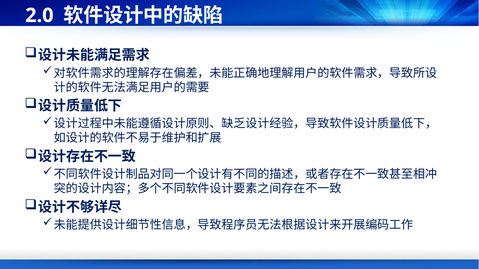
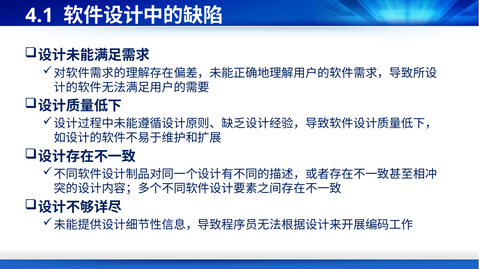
2.0: 2.0 -> 4.1
